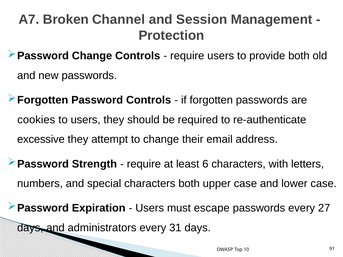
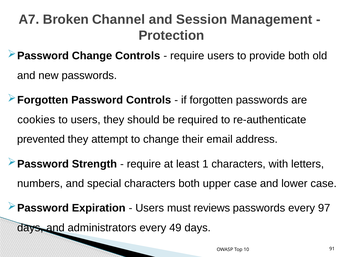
excessive: excessive -> prevented
6: 6 -> 1
escape: escape -> reviews
27: 27 -> 97
31: 31 -> 49
